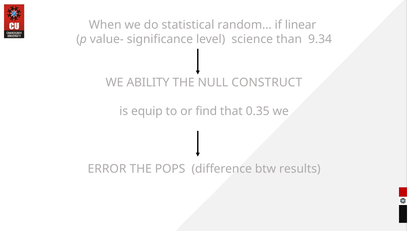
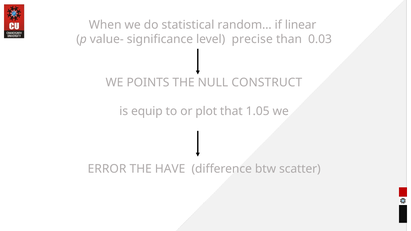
science: science -> precise
9.34: 9.34 -> 0.03
ABILITY: ABILITY -> POINTS
find: find -> plot
0.35: 0.35 -> 1.05
POPS: POPS -> HAVE
results: results -> scatter
